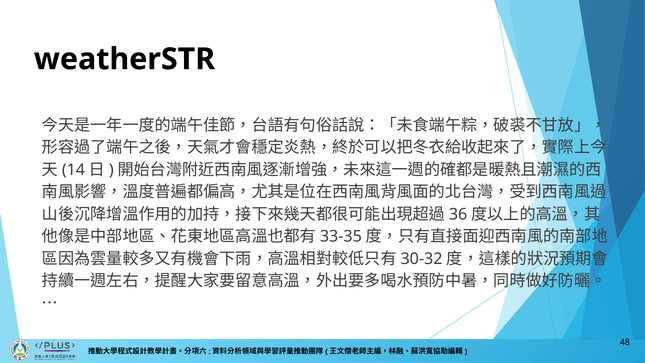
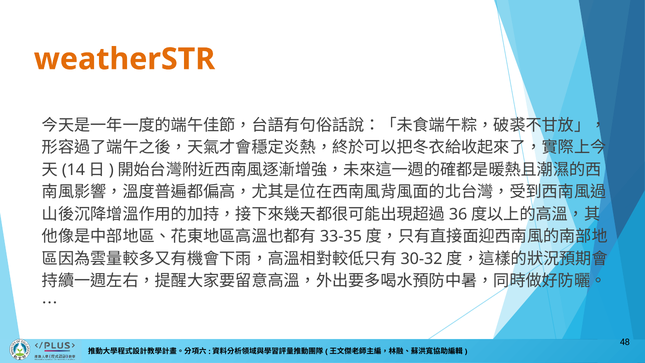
weatherSTR colour: black -> orange
